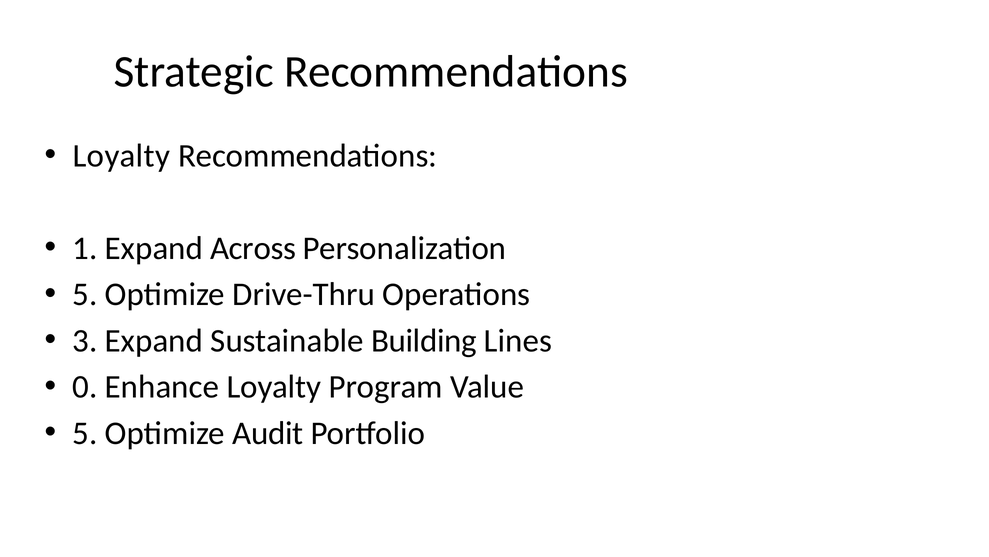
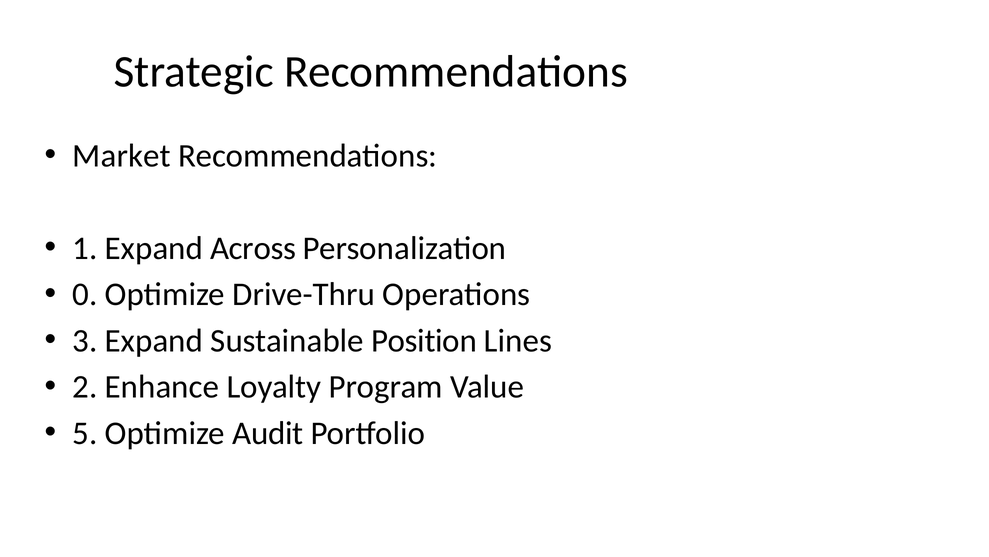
Loyalty at (121, 156): Loyalty -> Market
5 at (85, 294): 5 -> 0
Building: Building -> Position
0: 0 -> 2
